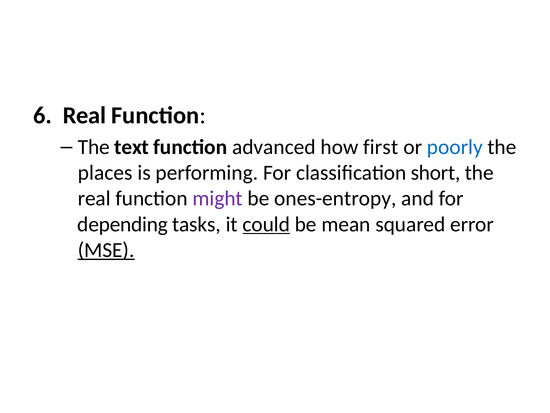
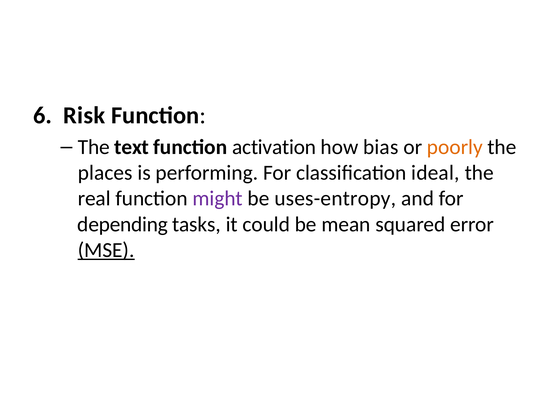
6 Real: Real -> Risk
advanced: advanced -> activation
first: first -> bias
poorly colour: blue -> orange
short: short -> ideal
ones-entropy: ones-entropy -> uses-entropy
could underline: present -> none
